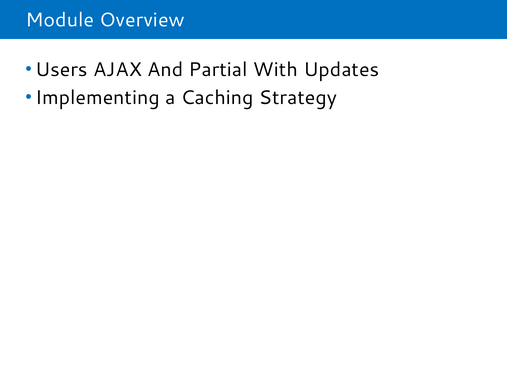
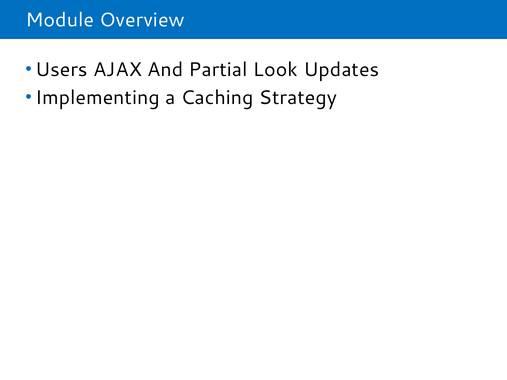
With: With -> Look
